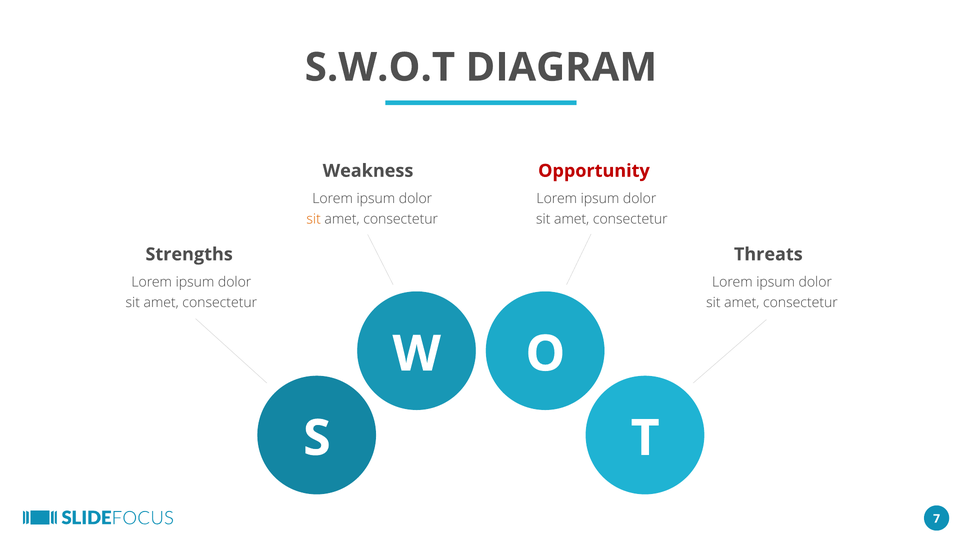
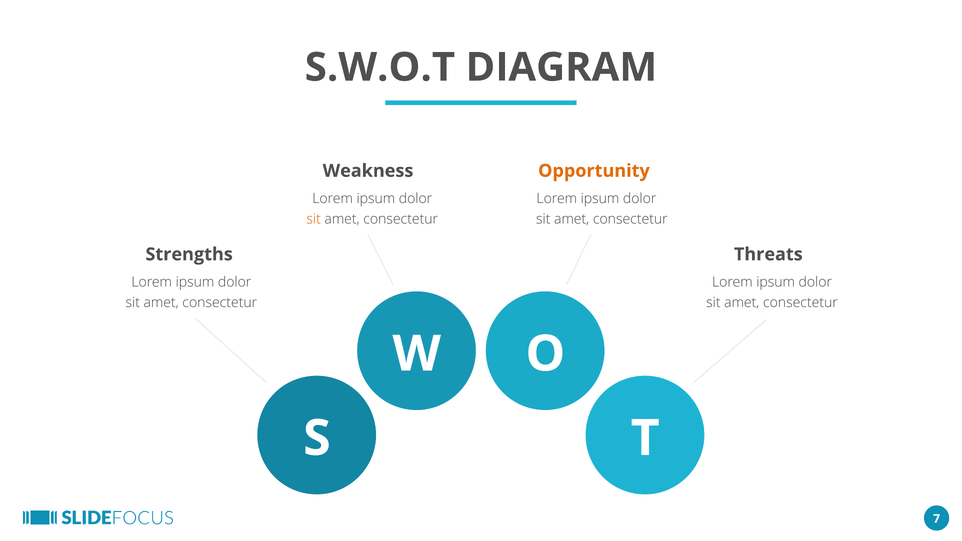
Opportunity colour: red -> orange
